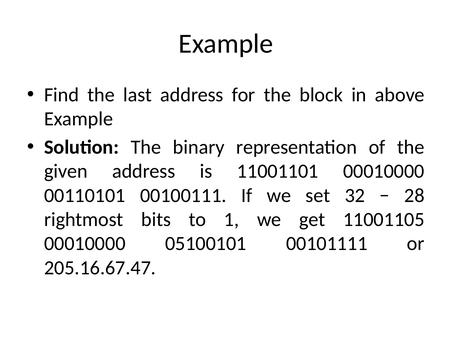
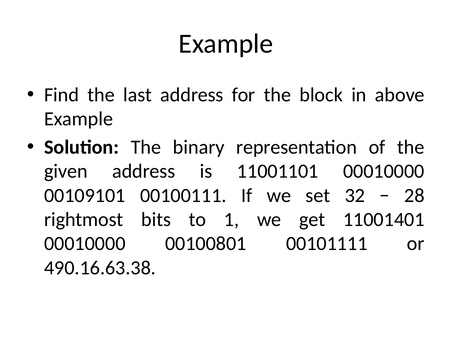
00110101: 00110101 -> 00109101
11001105: 11001105 -> 11001401
05100101: 05100101 -> 00100801
205.16.67.47: 205.16.67.47 -> 490.16.63.38
